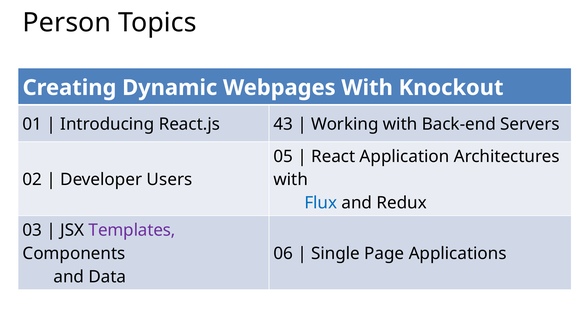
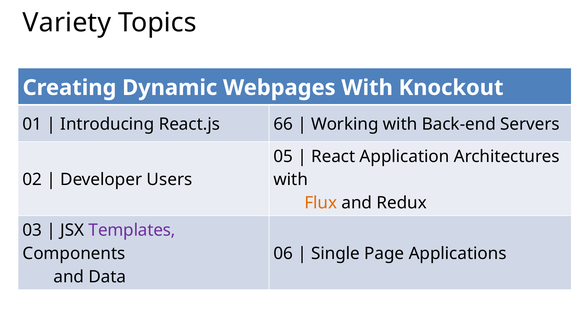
Person: Person -> Variety
43: 43 -> 66
Flux colour: blue -> orange
